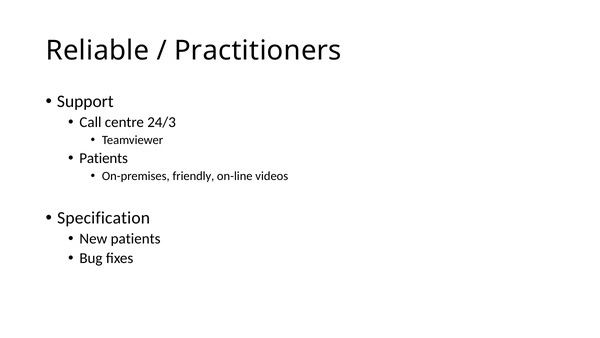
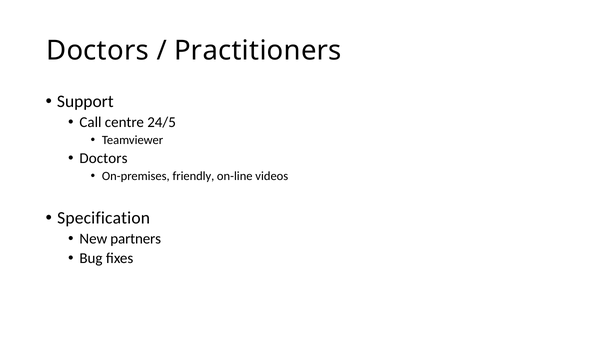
Reliable at (98, 50): Reliable -> Doctors
24/3: 24/3 -> 24/5
Patients at (104, 158): Patients -> Doctors
New patients: patients -> partners
